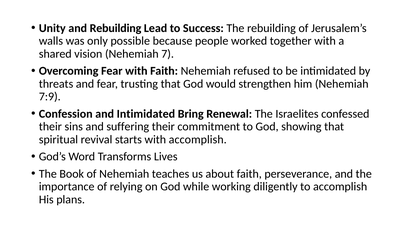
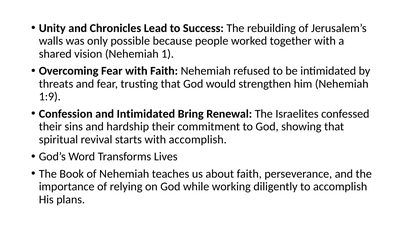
and Rebuilding: Rebuilding -> Chronicles
7: 7 -> 1
7:9: 7:9 -> 1:9
suffering: suffering -> hardship
